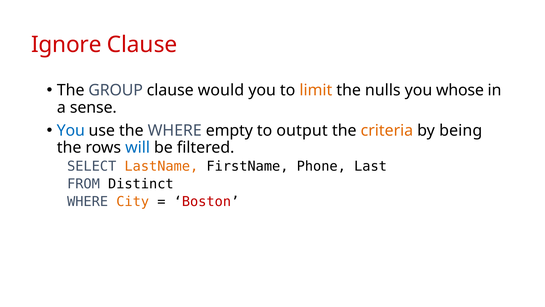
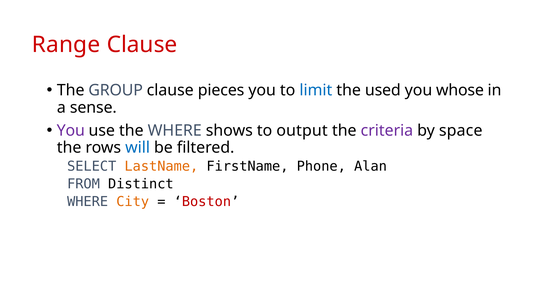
Ignore: Ignore -> Range
would: would -> pieces
limit colour: orange -> blue
nulls: nulls -> used
You at (71, 130) colour: blue -> purple
empty: empty -> shows
criteria colour: orange -> purple
being: being -> space
Last: Last -> Alan
